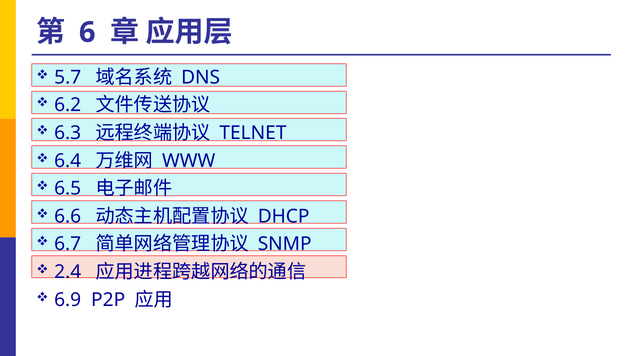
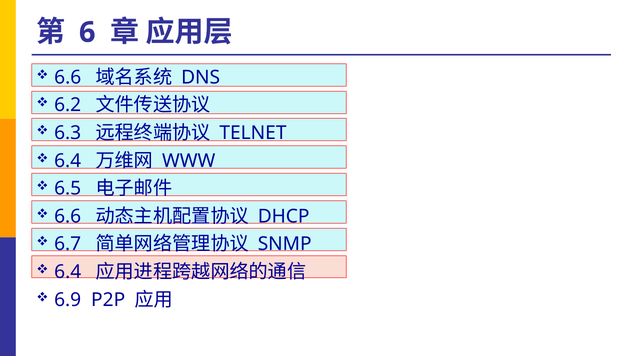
5.7 at (68, 77): 5.7 -> 6.6
2.4 at (68, 272): 2.4 -> 6.4
